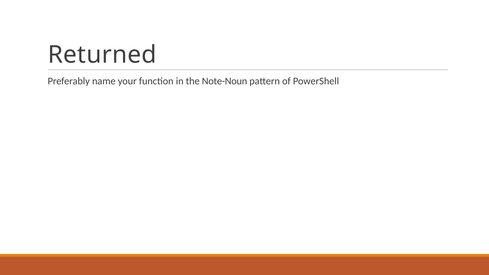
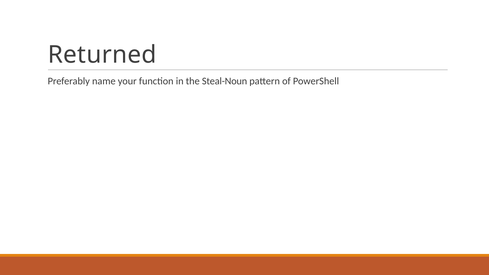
Note-Noun: Note-Noun -> Steal-Noun
